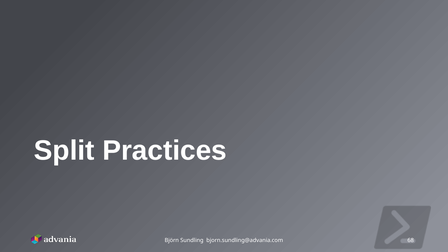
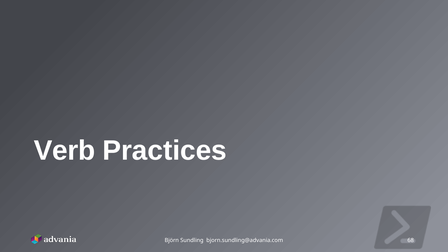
Split: Split -> Verb
